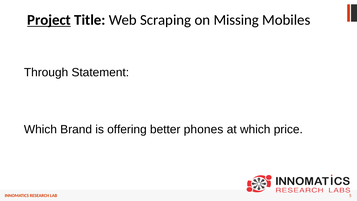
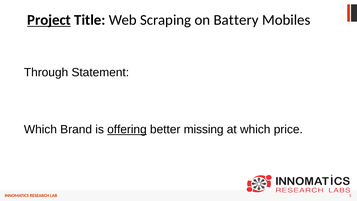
Missing: Missing -> Battery
offering underline: none -> present
phones: phones -> missing
